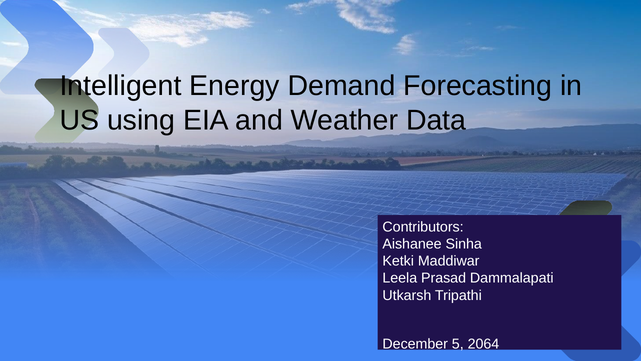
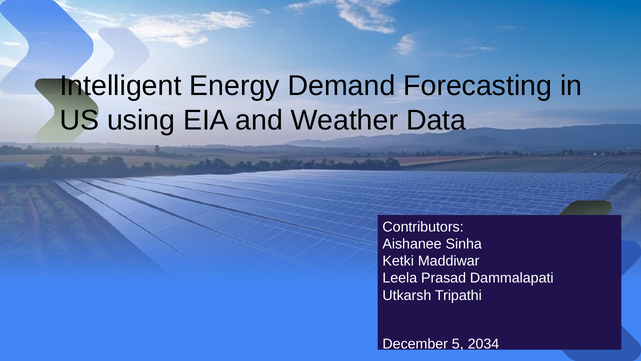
2064: 2064 -> 2034
